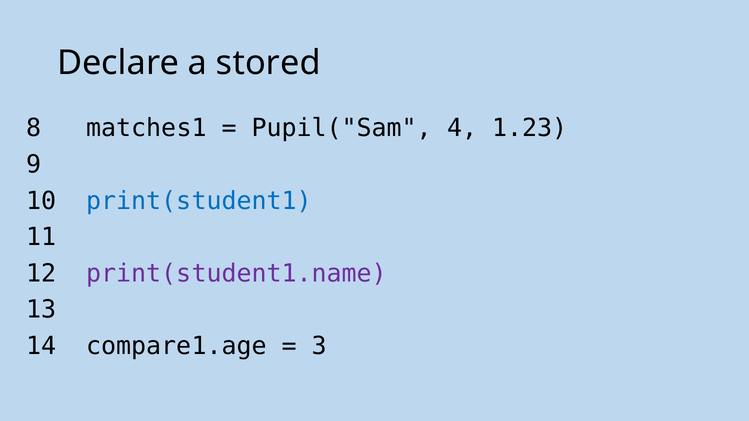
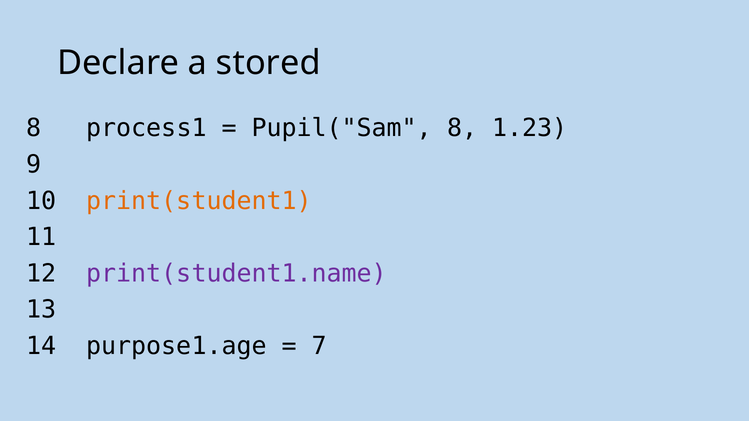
matches1: matches1 -> process1
Pupil("Sam 4: 4 -> 8
print(student1 colour: blue -> orange
compare1.age: compare1.age -> purpose1.age
3: 3 -> 7
